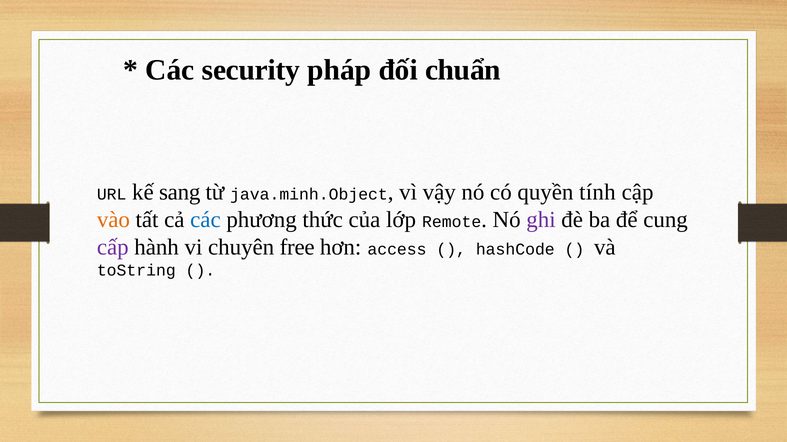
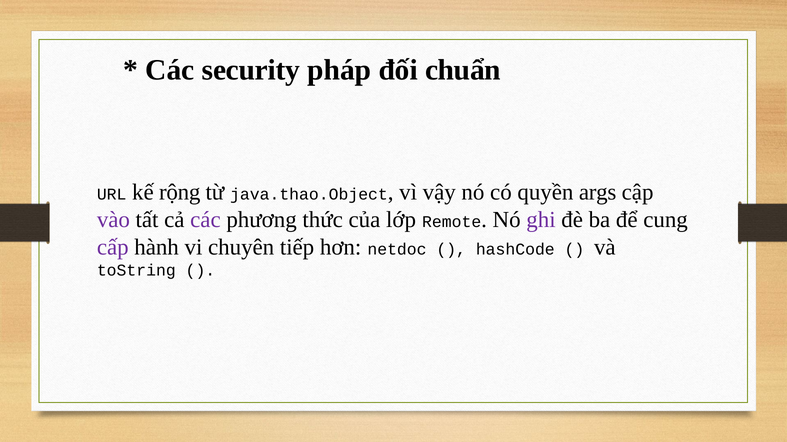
sang: sang -> rộng
java.minh.Object: java.minh.Object -> java.thao.Object
tính: tính -> args
vào colour: orange -> purple
các at (205, 220) colour: blue -> purple
free: free -> tiếp
access: access -> netdoc
